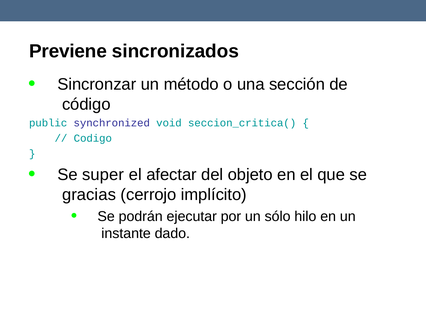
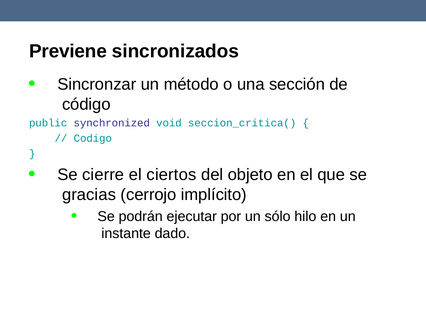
super: super -> cierre
afectar: afectar -> ciertos
